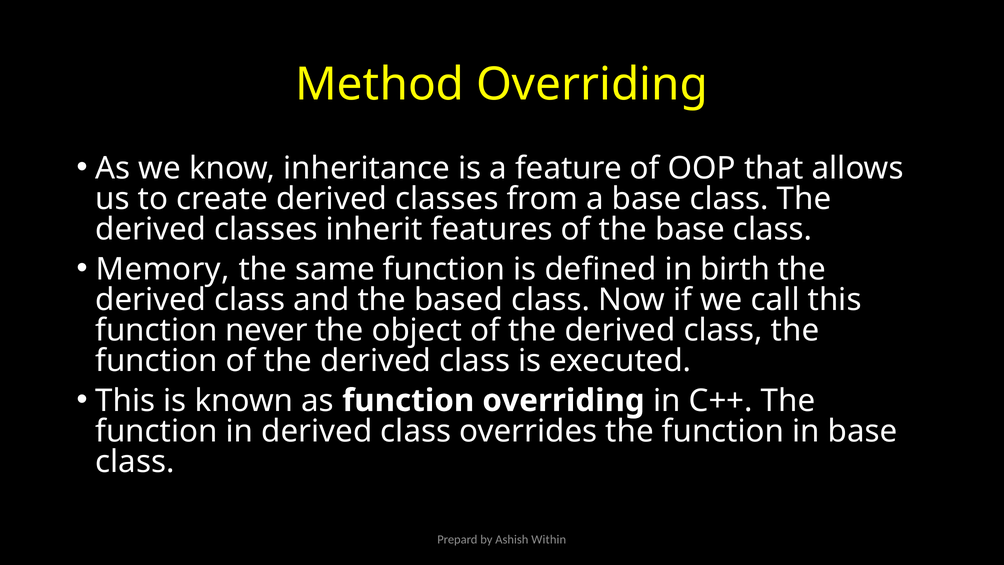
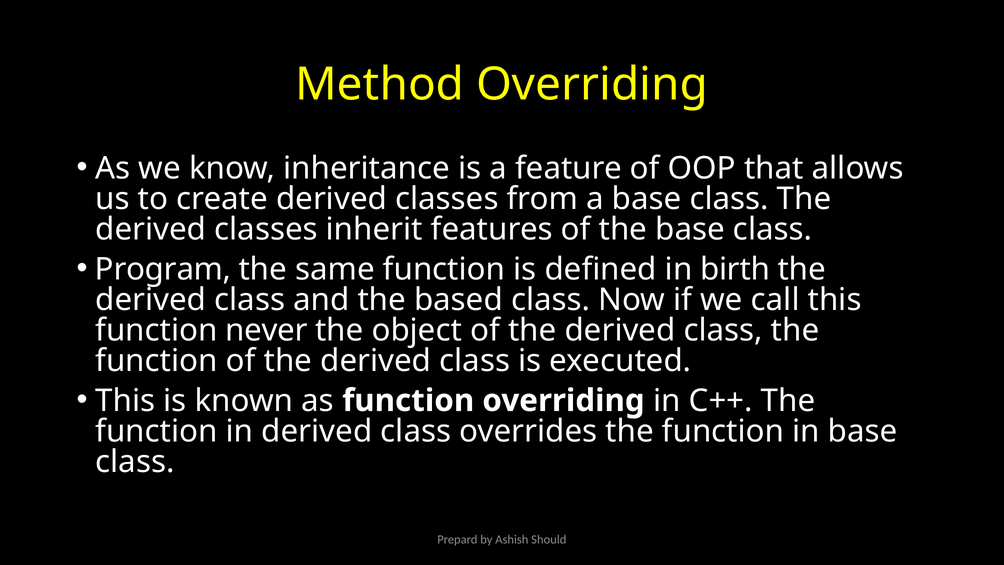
Memory: Memory -> Program
Within: Within -> Should
